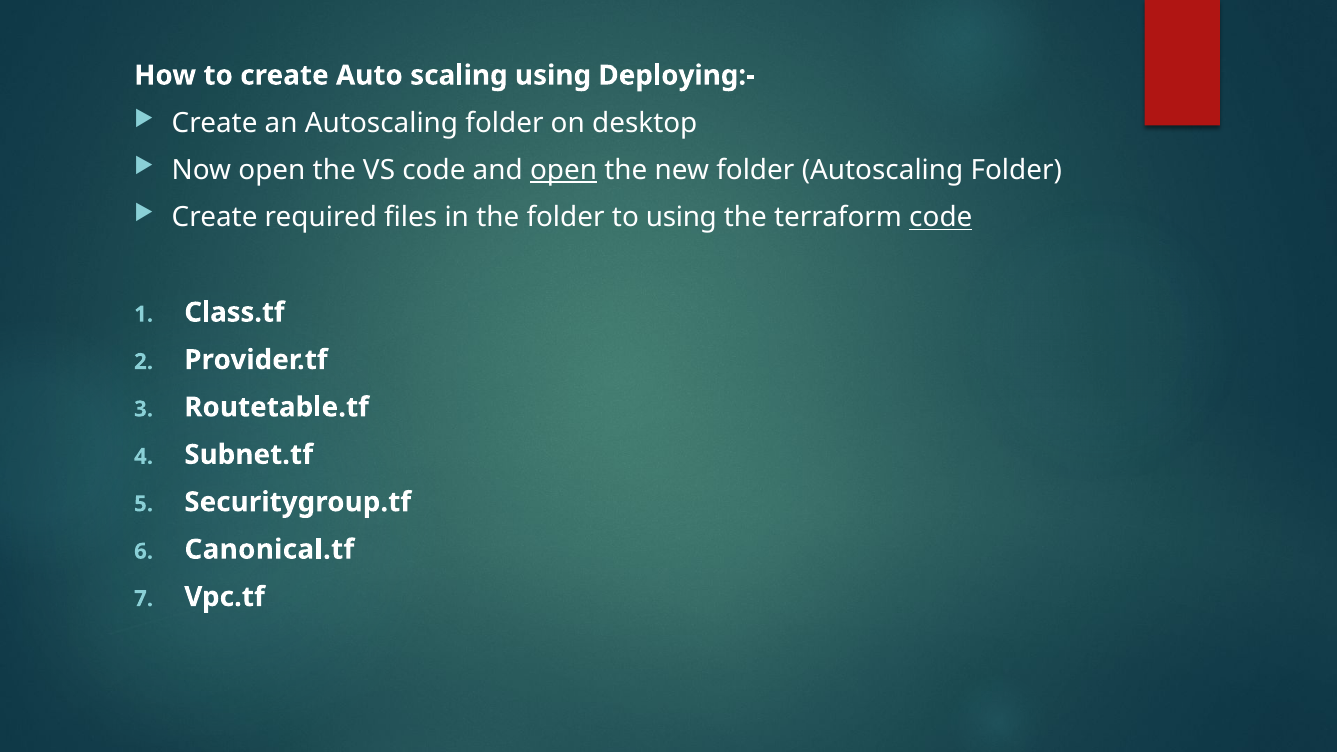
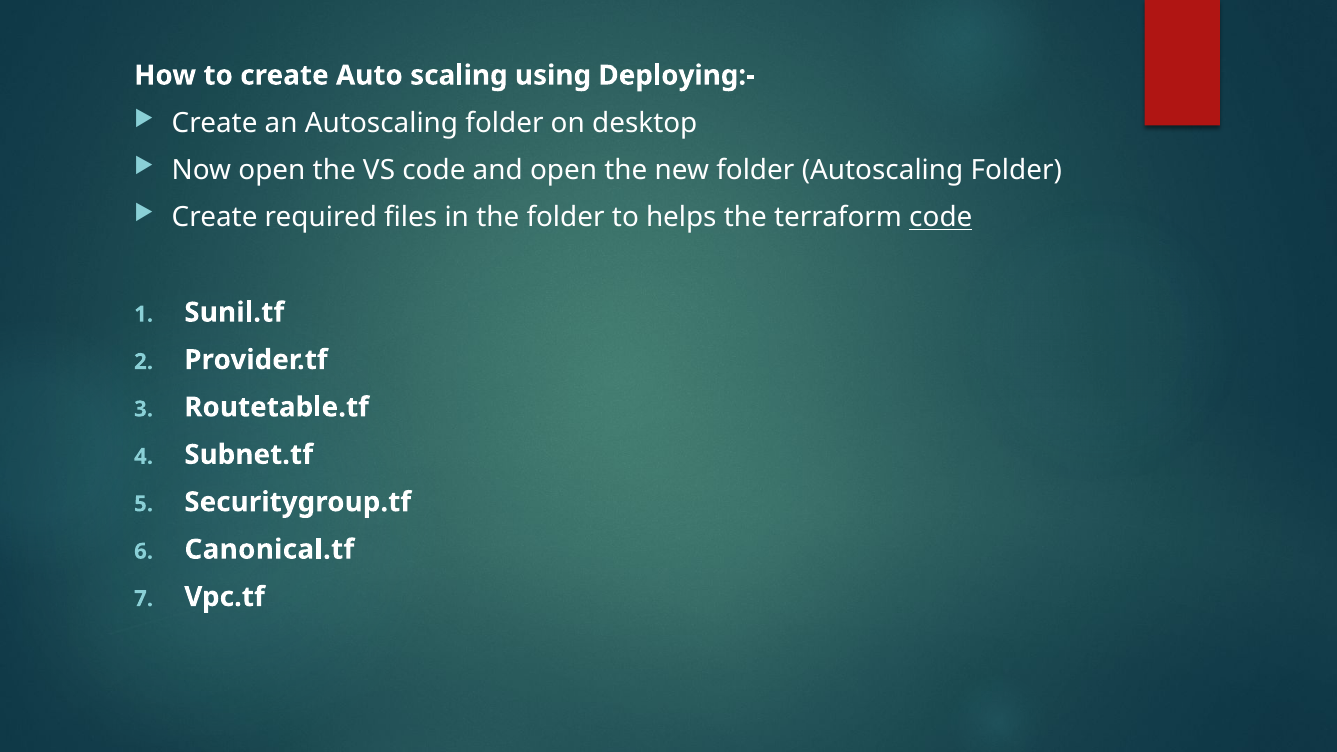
open at (564, 170) underline: present -> none
to using: using -> helps
Class.tf: Class.tf -> Sunil.tf
